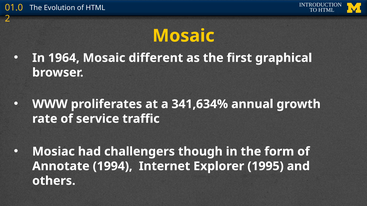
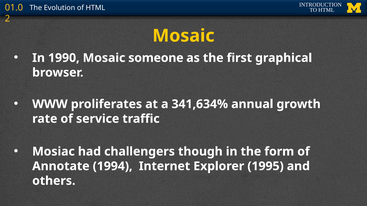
1964: 1964 -> 1990
different: different -> someone
